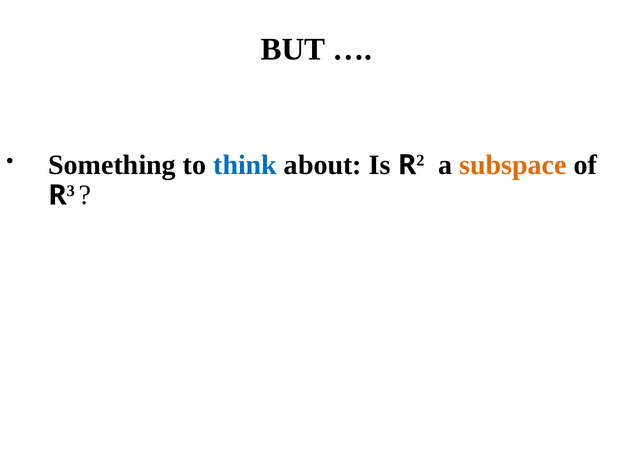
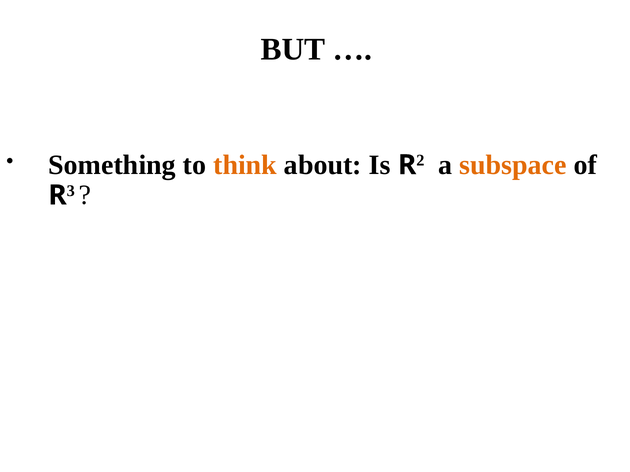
think colour: blue -> orange
